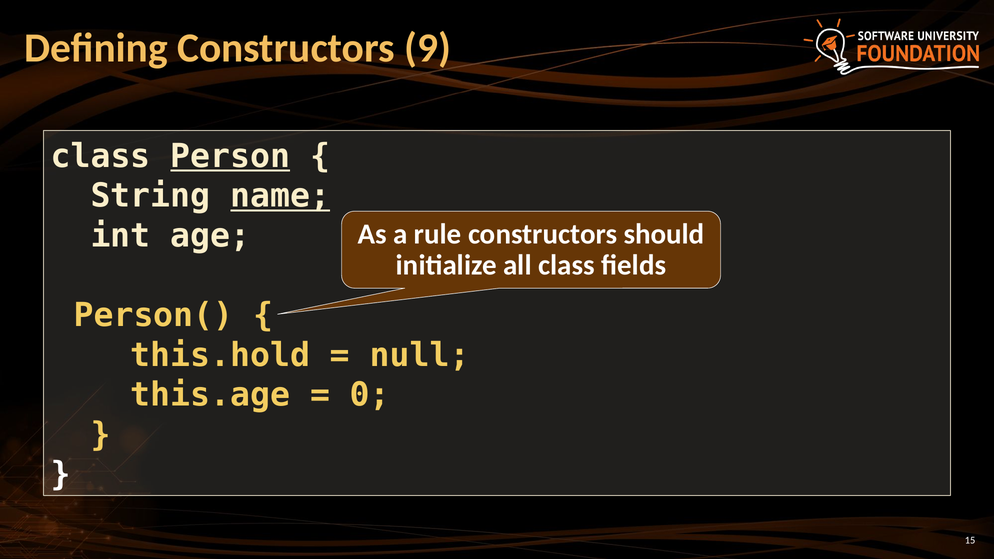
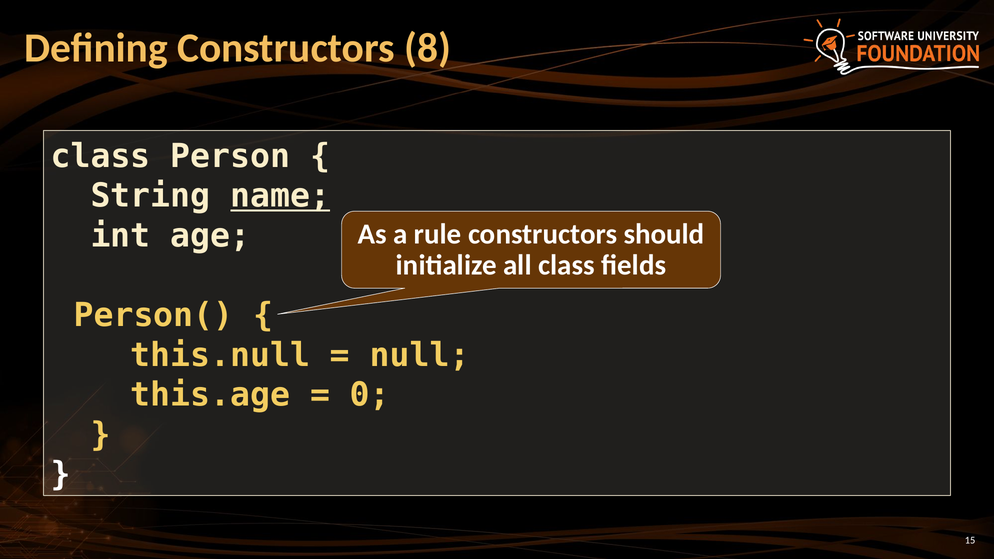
9: 9 -> 8
Person underline: present -> none
this.hold: this.hold -> this.null
